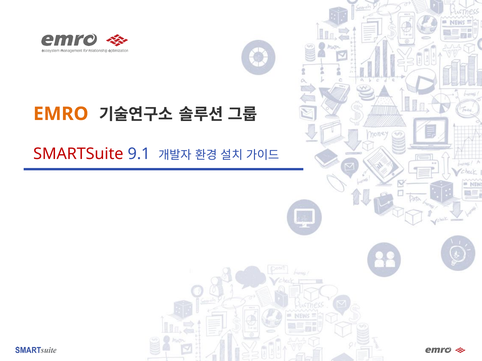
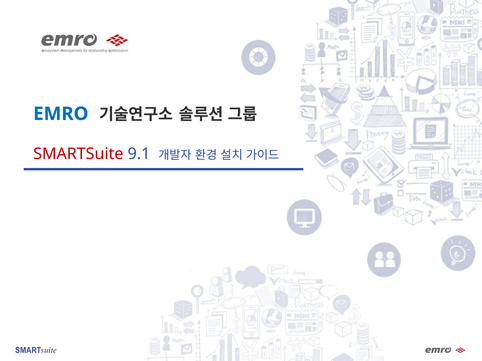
EMRO colour: orange -> blue
